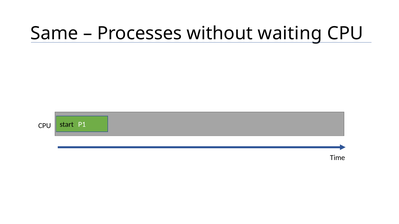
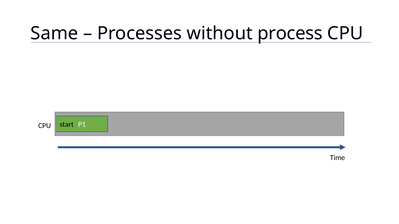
waiting: waiting -> process
